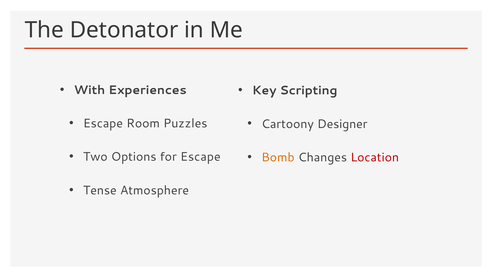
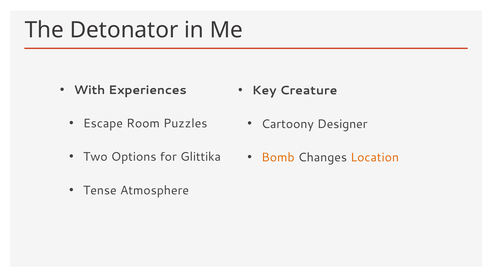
Scripting: Scripting -> Creature
for Escape: Escape -> Glittika
Location colour: red -> orange
